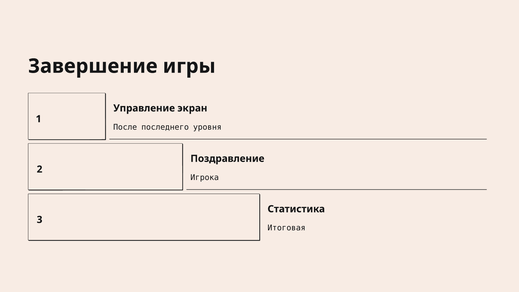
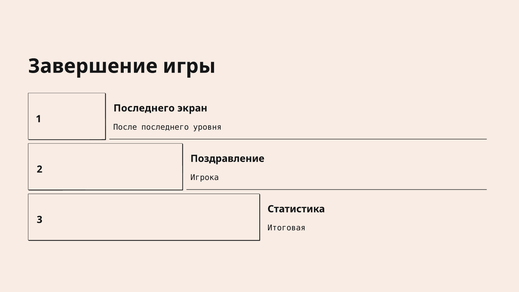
Управление at (144, 108): Управление -> Последнего
